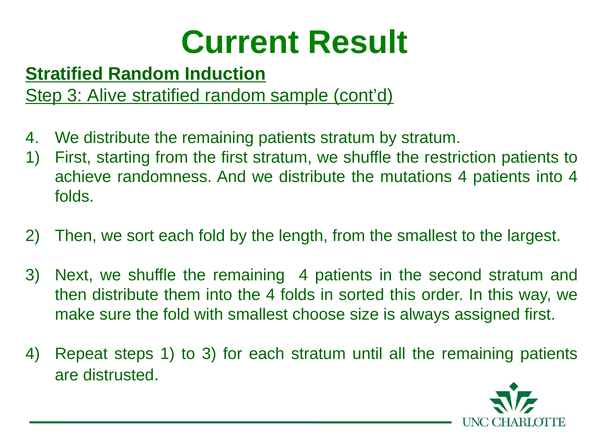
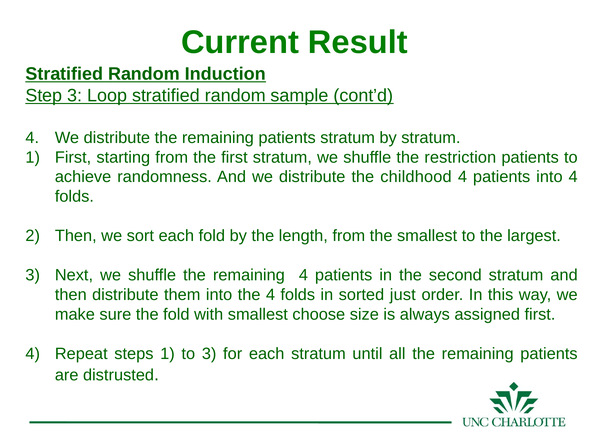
Alive: Alive -> Loop
mutations: mutations -> childhood
sorted this: this -> just
